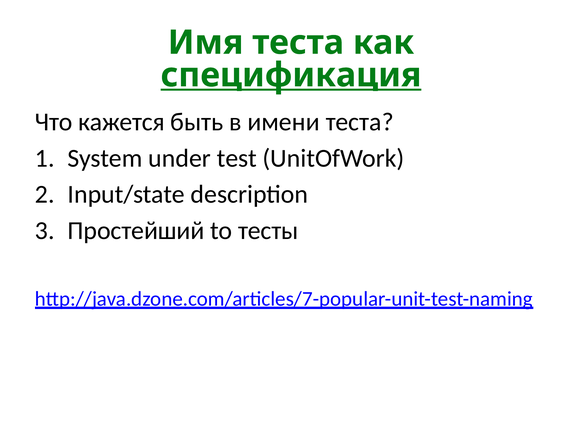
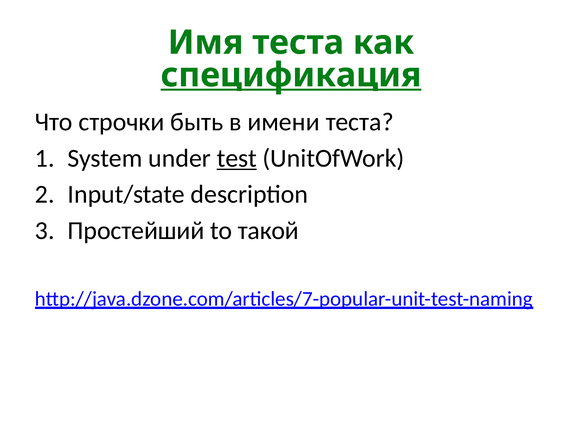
кажется: кажется -> строчки
test underline: none -> present
тесты: тесты -> такой
